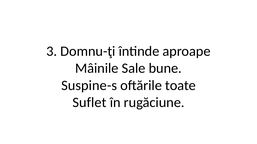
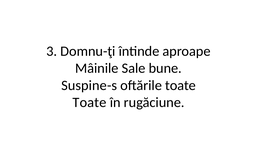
Suflet at (89, 103): Suflet -> Toate
